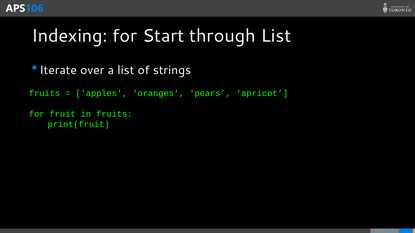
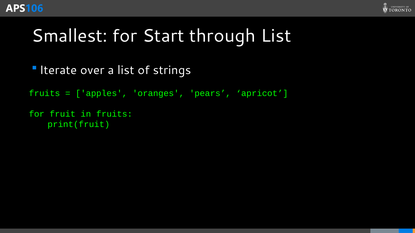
Indexing: Indexing -> Smallest
